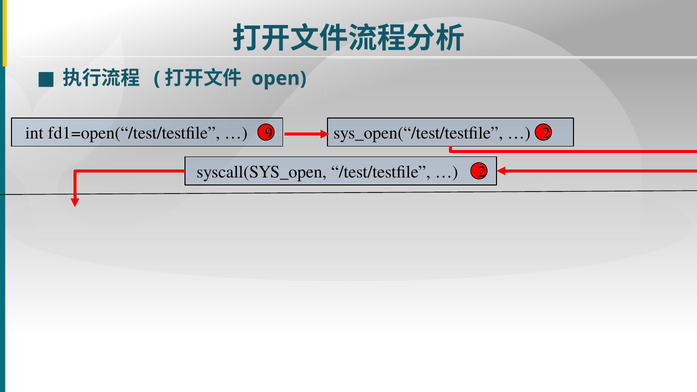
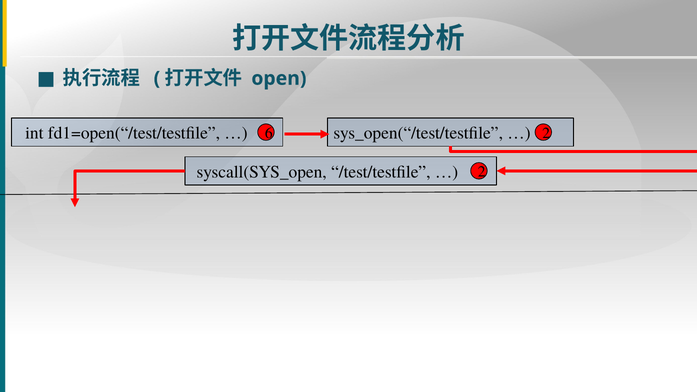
9: 9 -> 6
